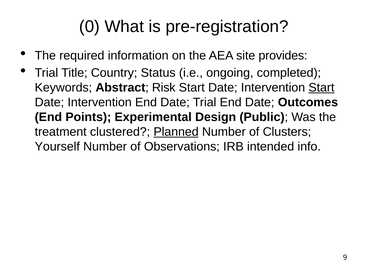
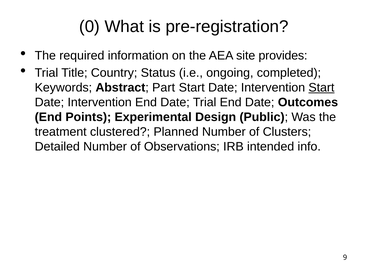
Risk: Risk -> Part
Planned underline: present -> none
Yourself: Yourself -> Detailed
